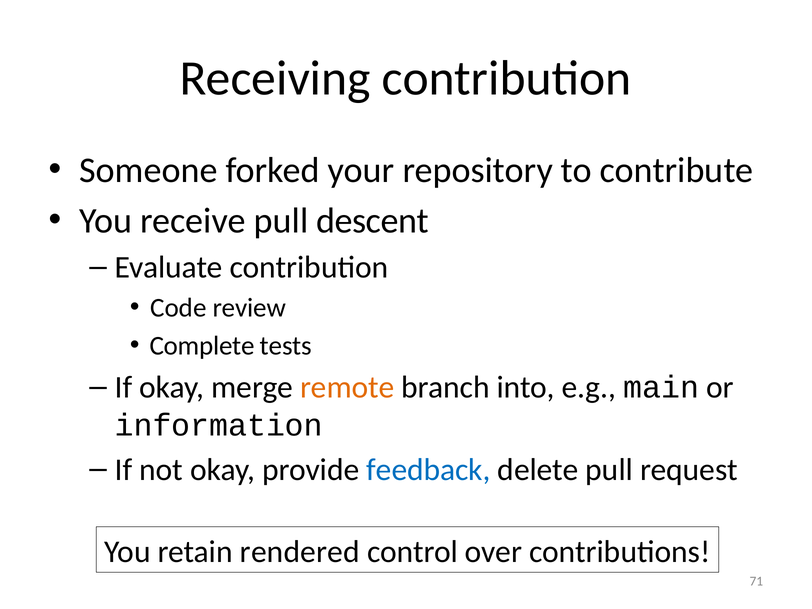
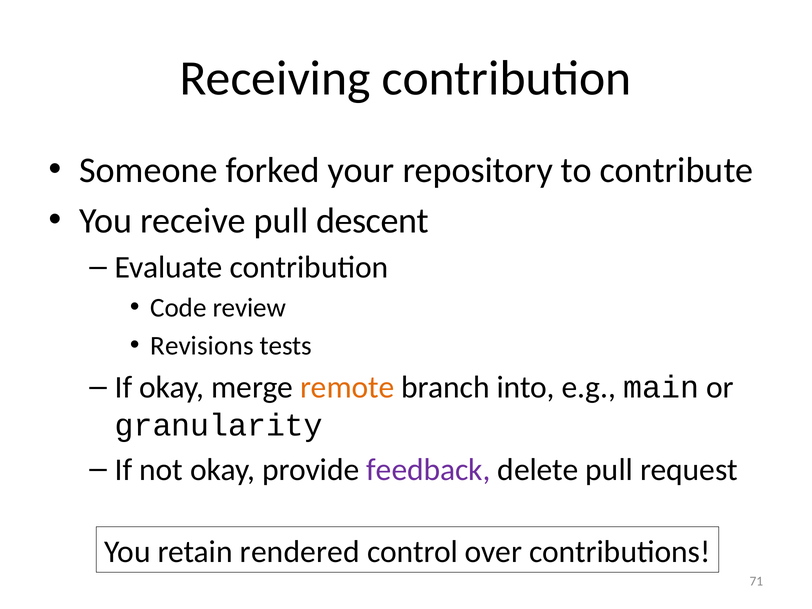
Complete: Complete -> Revisions
information: information -> granularity
feedback colour: blue -> purple
